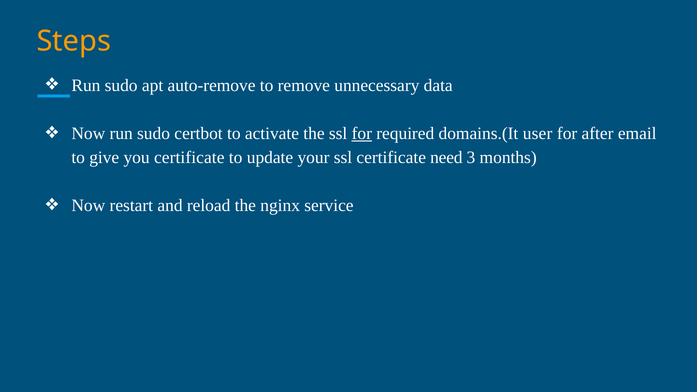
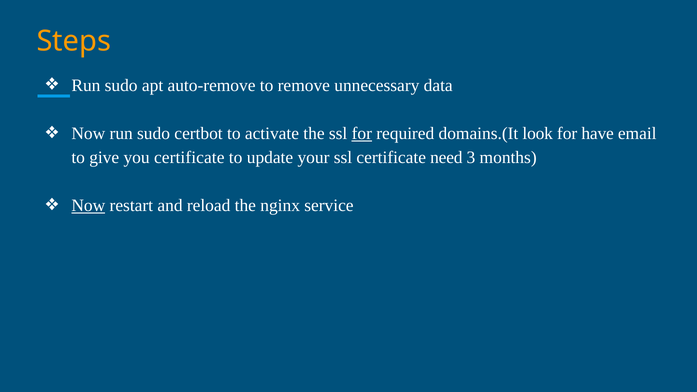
user: user -> look
after: after -> have
Now at (88, 206) underline: none -> present
